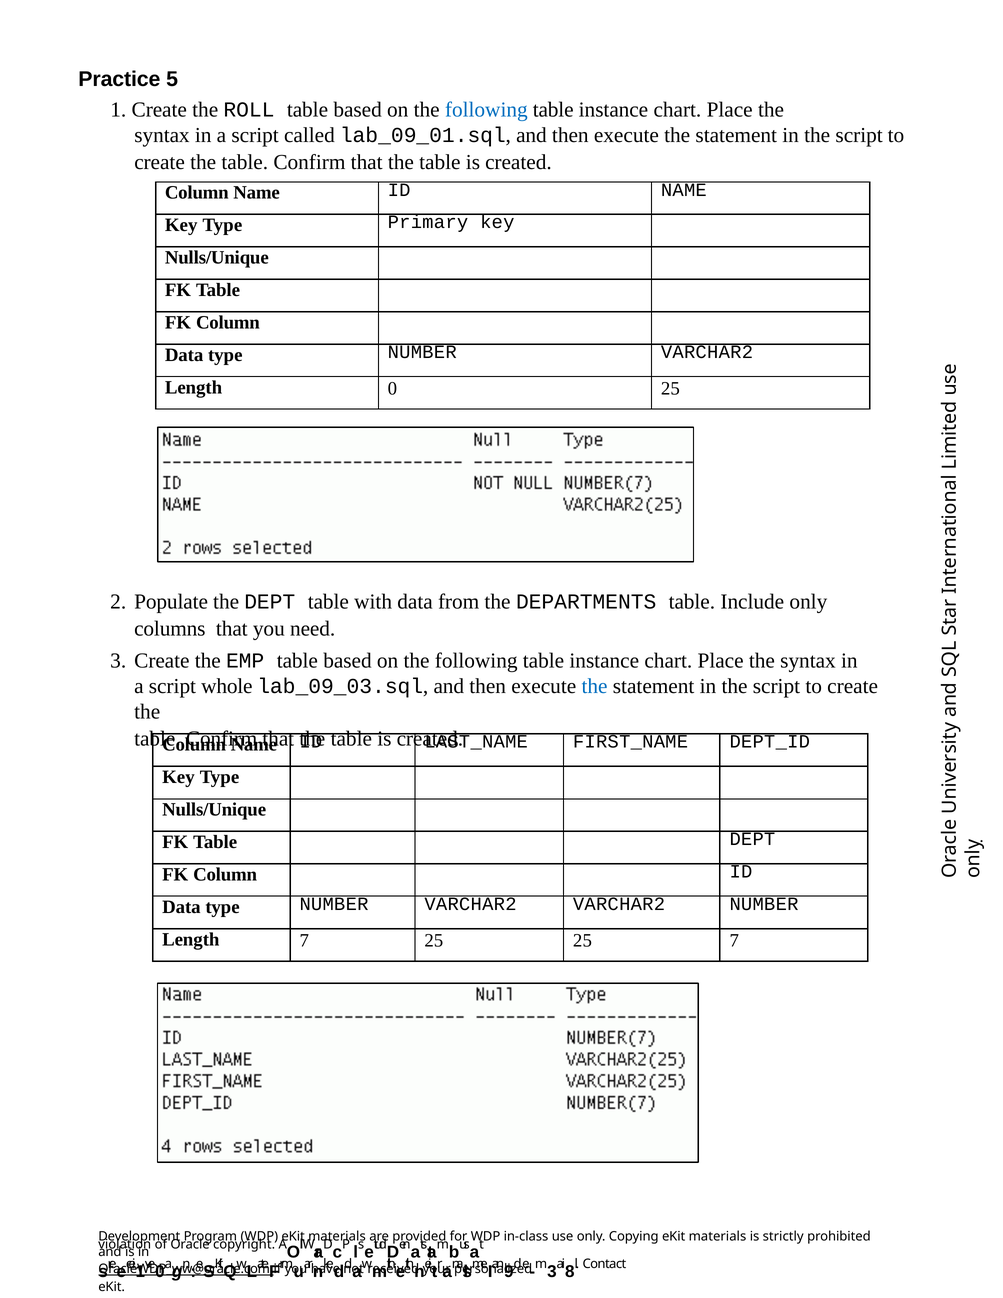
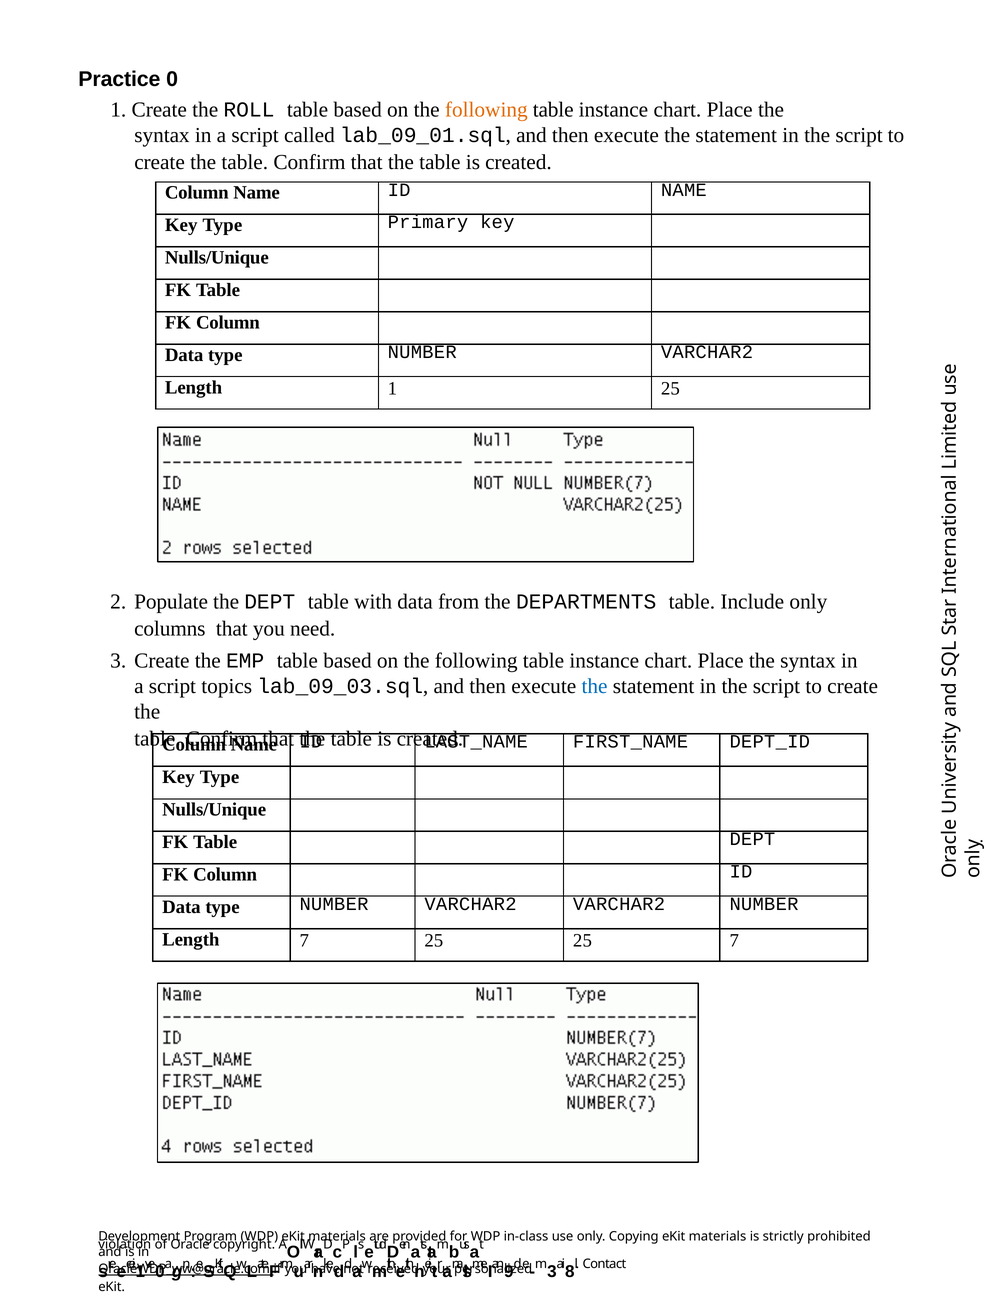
Practice 5: 5 -> 0
following at (486, 110) colour: blue -> orange
Length 0: 0 -> 1
whole: whole -> topics
